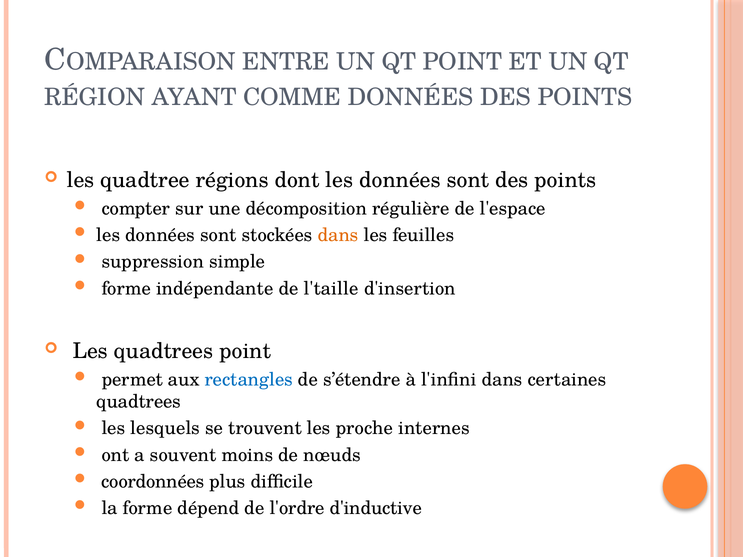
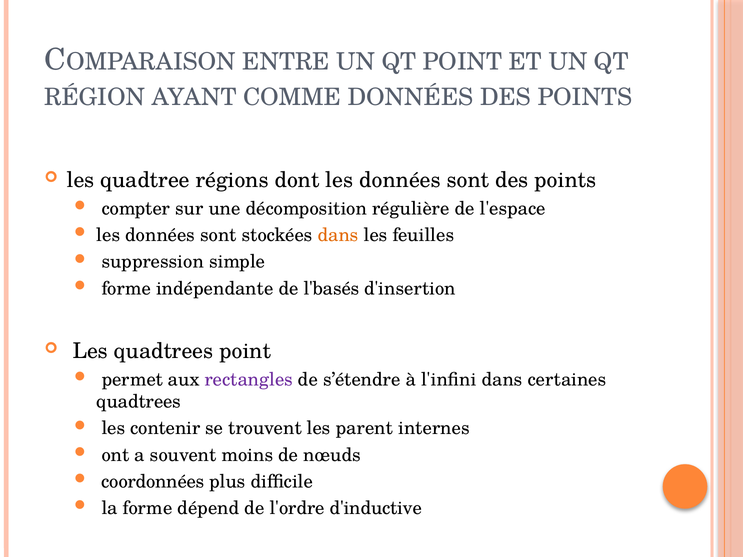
l'taille: l'taille -> l'basés
rectangles colour: blue -> purple
lesquels: lesquels -> contenir
proche: proche -> parent
